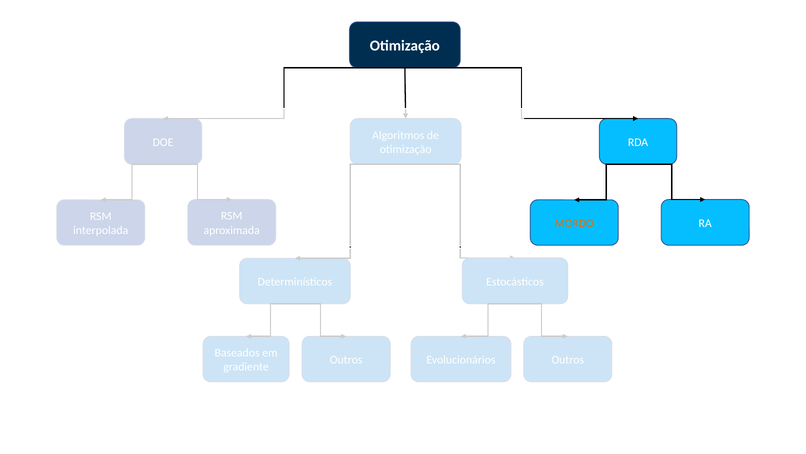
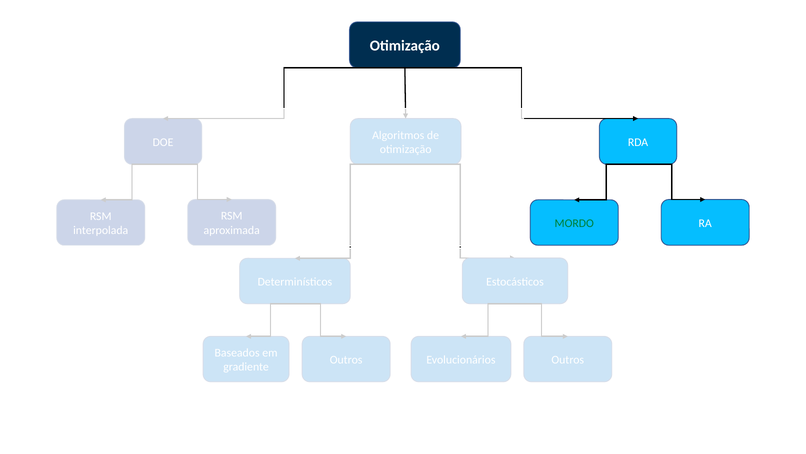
MORDO colour: orange -> green
